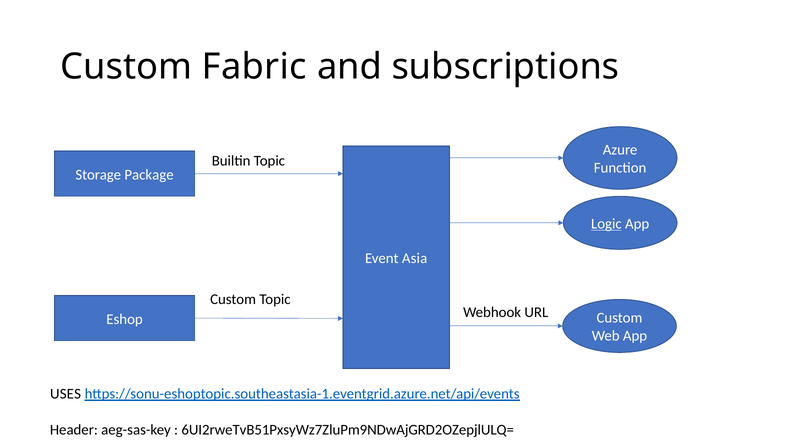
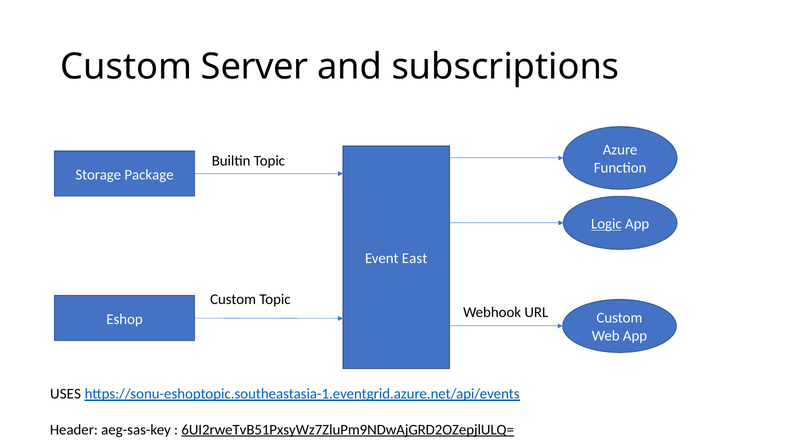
Fabric: Fabric -> Server
Asia: Asia -> East
6UI2rweTvB51PxsyWz7ZluPm9NDwAjGRD2OZepjlULQ= underline: none -> present
